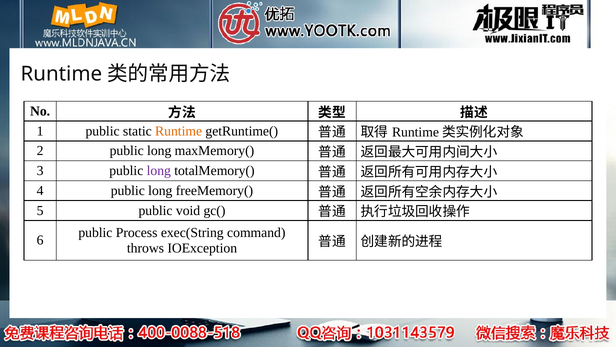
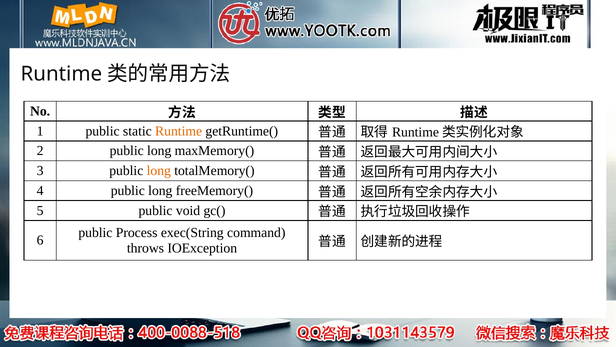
long at (159, 171) colour: purple -> orange
